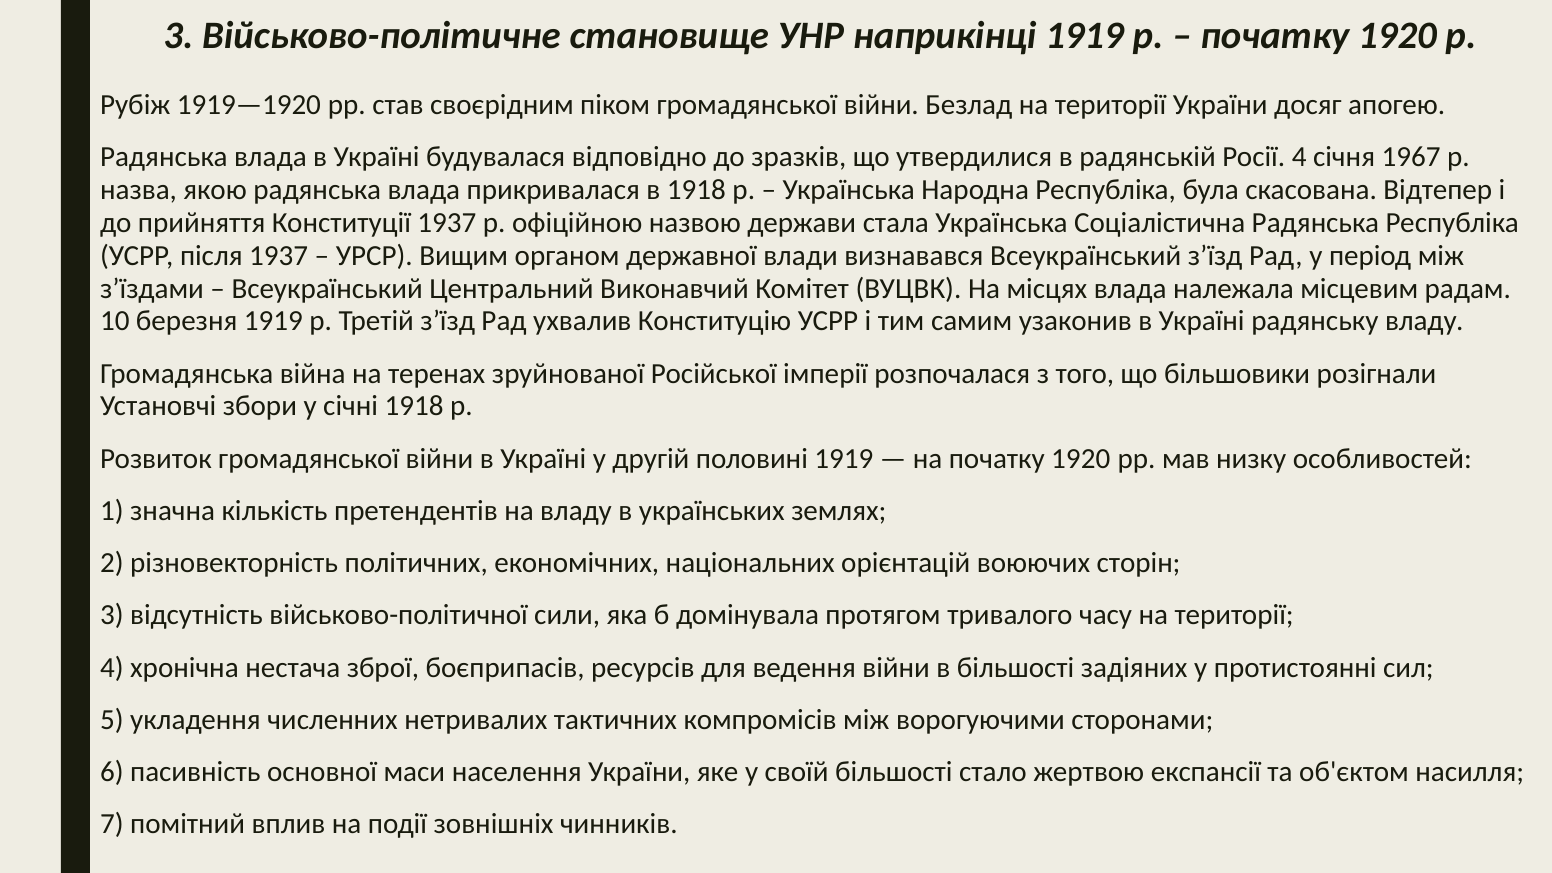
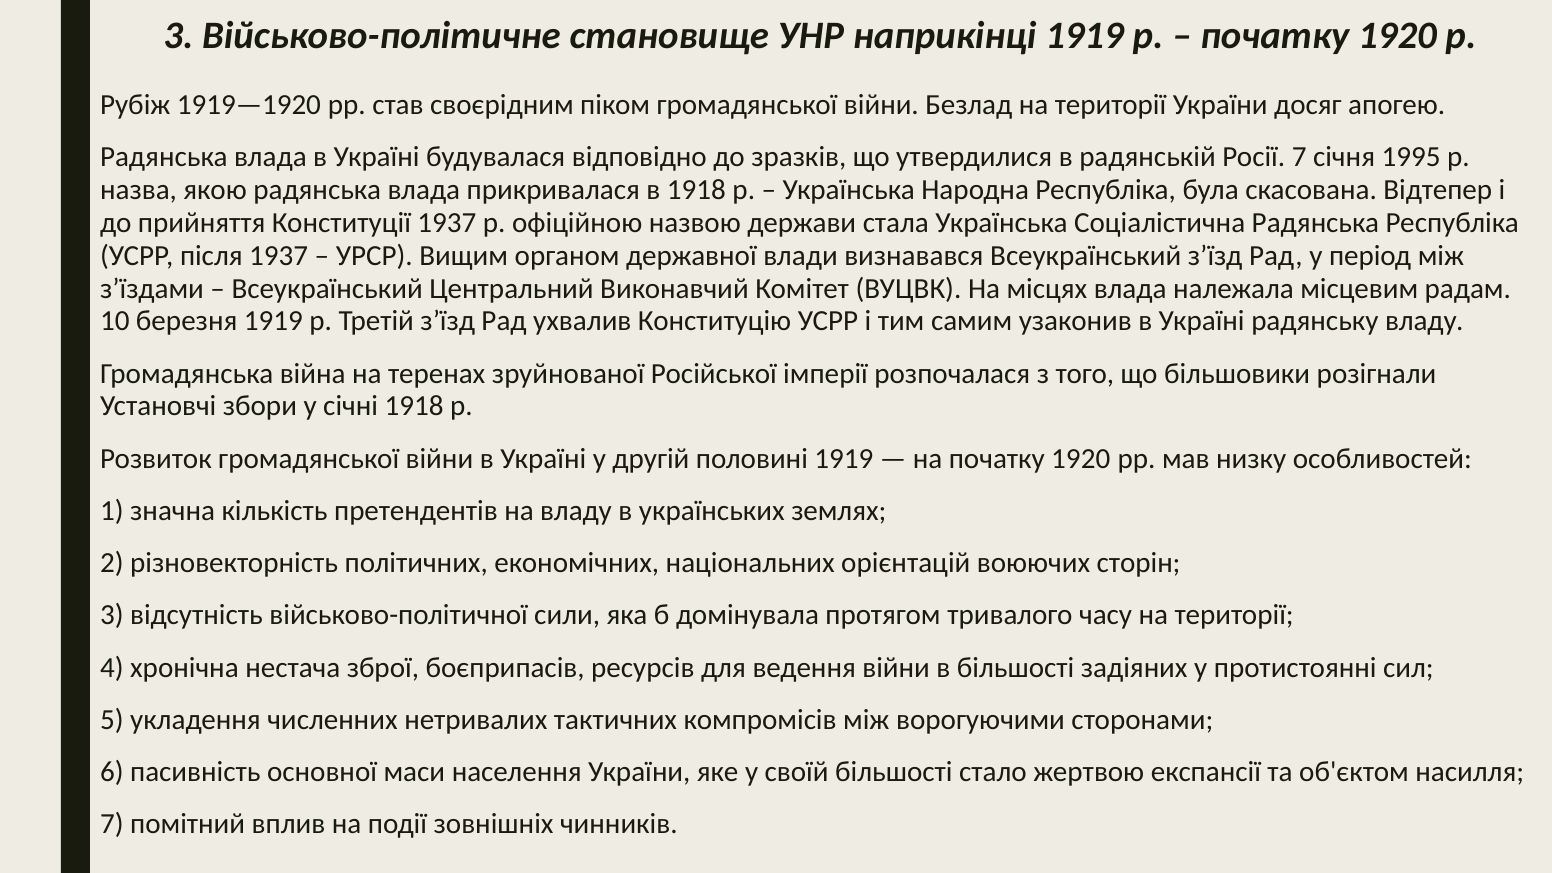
Росії 4: 4 -> 7
1967: 1967 -> 1995
